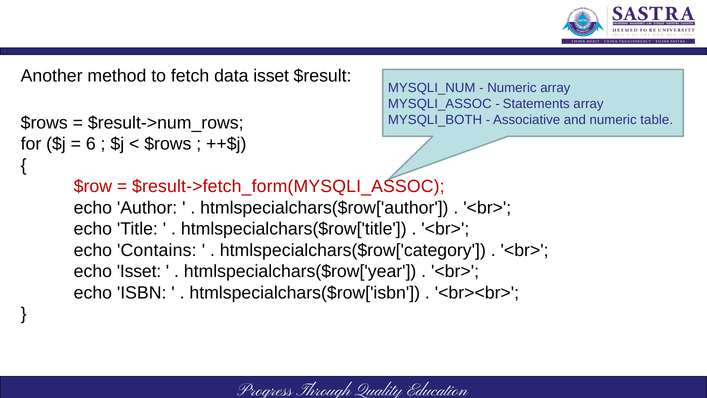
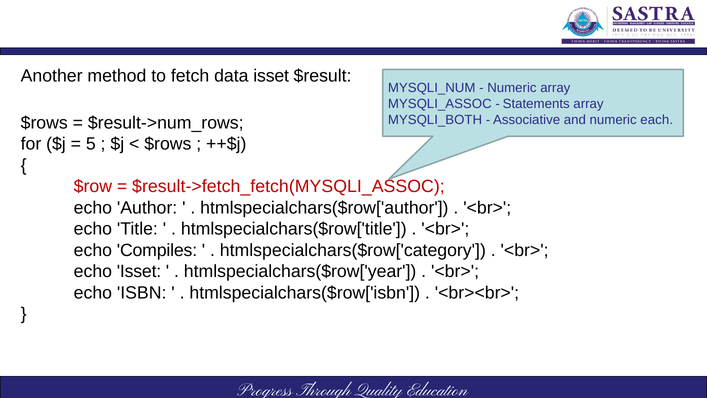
table: table -> each
6: 6 -> 5
$result->fetch_form(MYSQLI_ASSOC: $result->fetch_form(MYSQLI_ASSOC -> $result->fetch_fetch(MYSQLI_ASSOC
Contains: Contains -> Compiles
